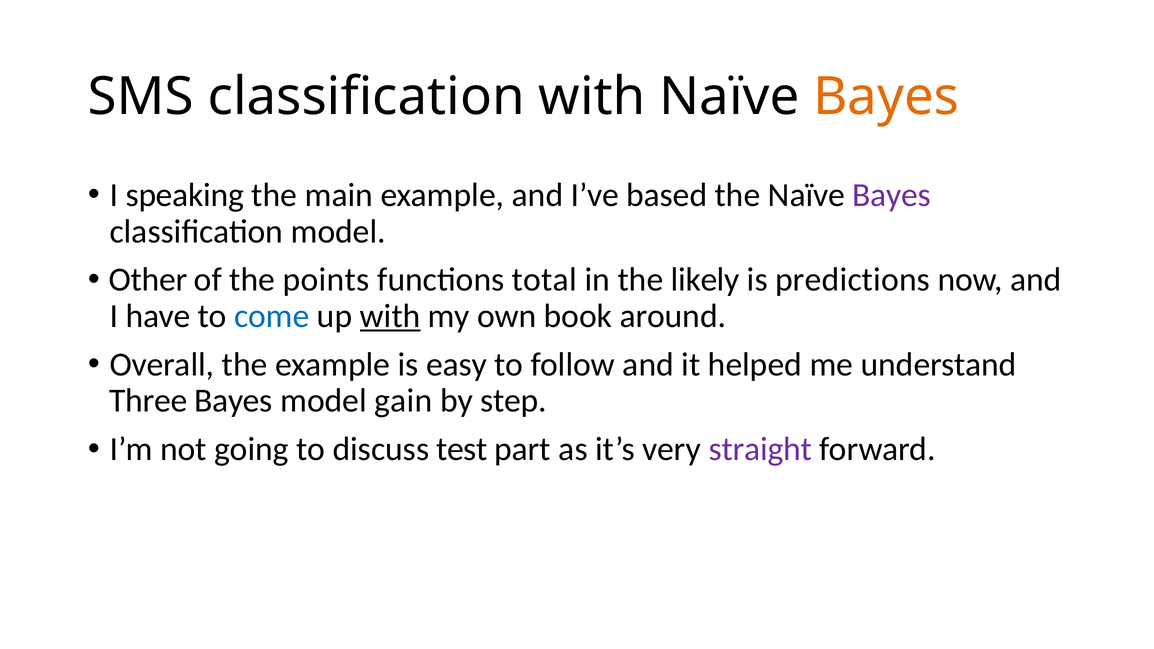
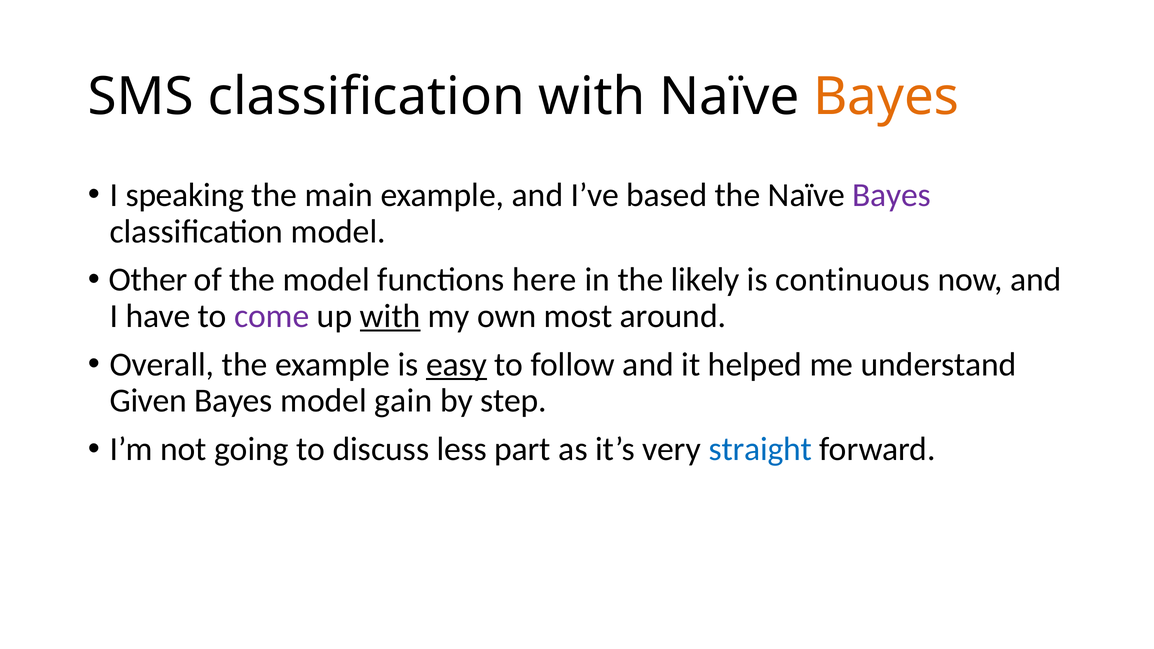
the points: points -> model
total: total -> here
predictions: predictions -> continuous
come colour: blue -> purple
book: book -> most
easy underline: none -> present
Three: Three -> Given
test: test -> less
straight colour: purple -> blue
